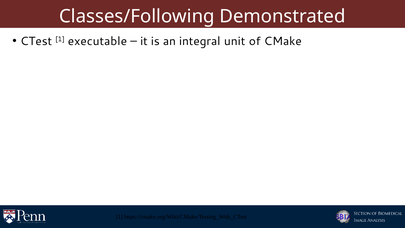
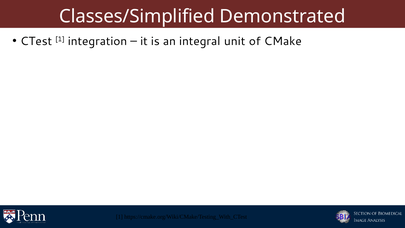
Classes/Following: Classes/Following -> Classes/Simplified
executable: executable -> integration
